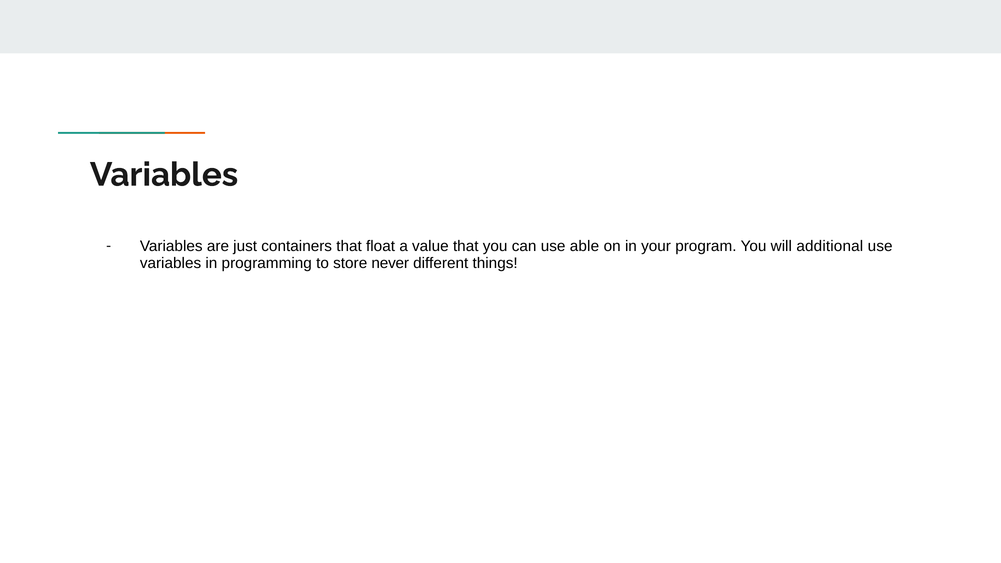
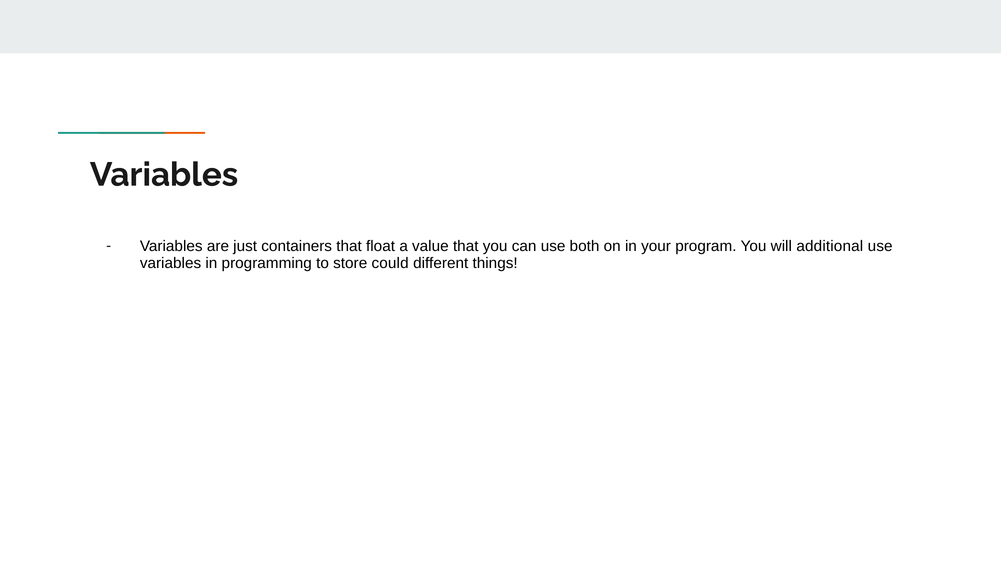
able: able -> both
never: never -> could
